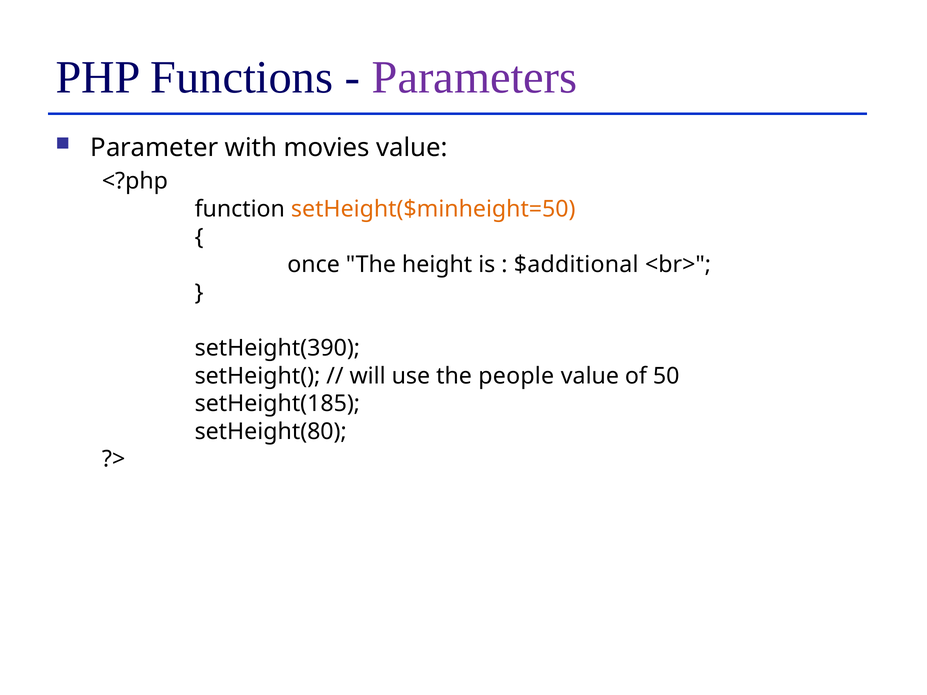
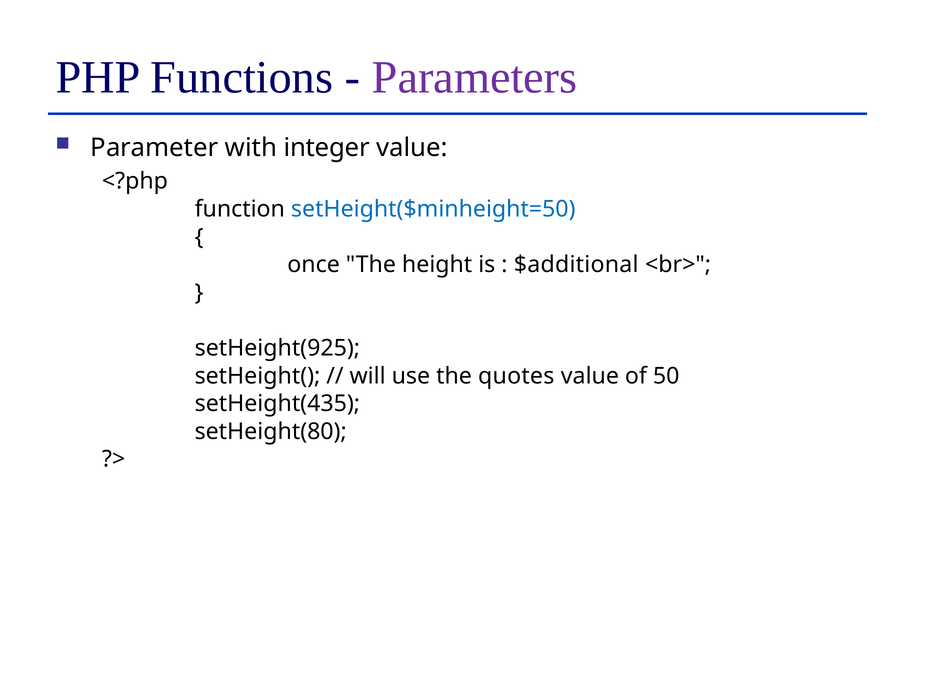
movies: movies -> integer
setHeight($minheight=50 colour: orange -> blue
setHeight(390: setHeight(390 -> setHeight(925
people: people -> quotes
setHeight(185: setHeight(185 -> setHeight(435
